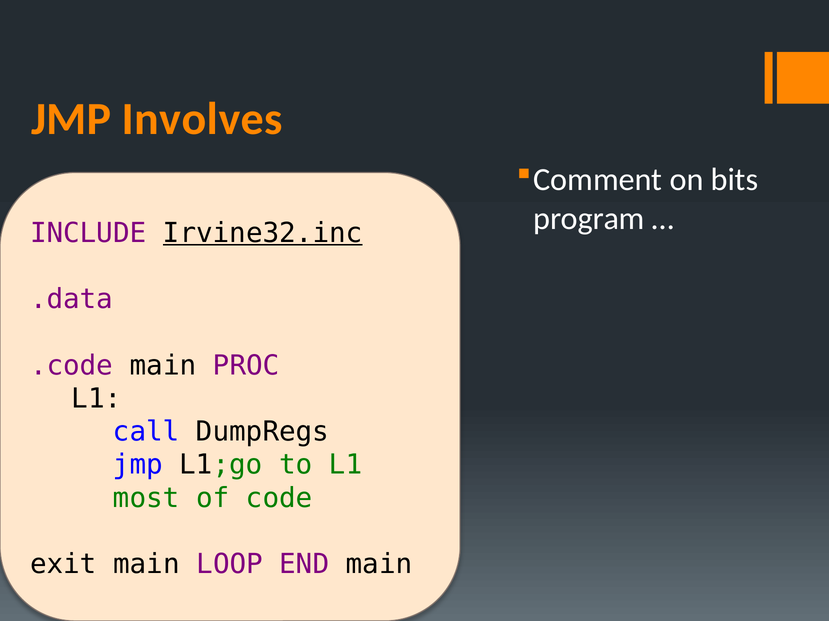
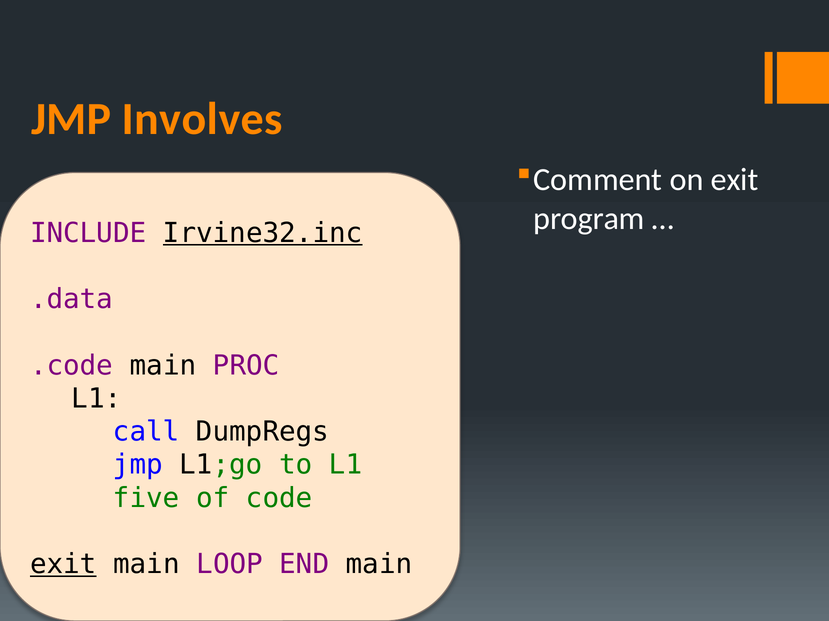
on bits: bits -> exit
most: most -> five
exit at (63, 565) underline: none -> present
